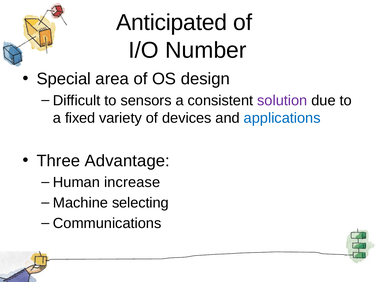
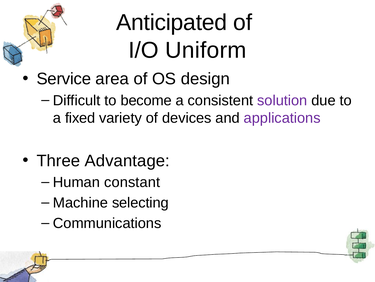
Number: Number -> Uniform
Special: Special -> Service
sensors: sensors -> become
applications colour: blue -> purple
increase: increase -> constant
